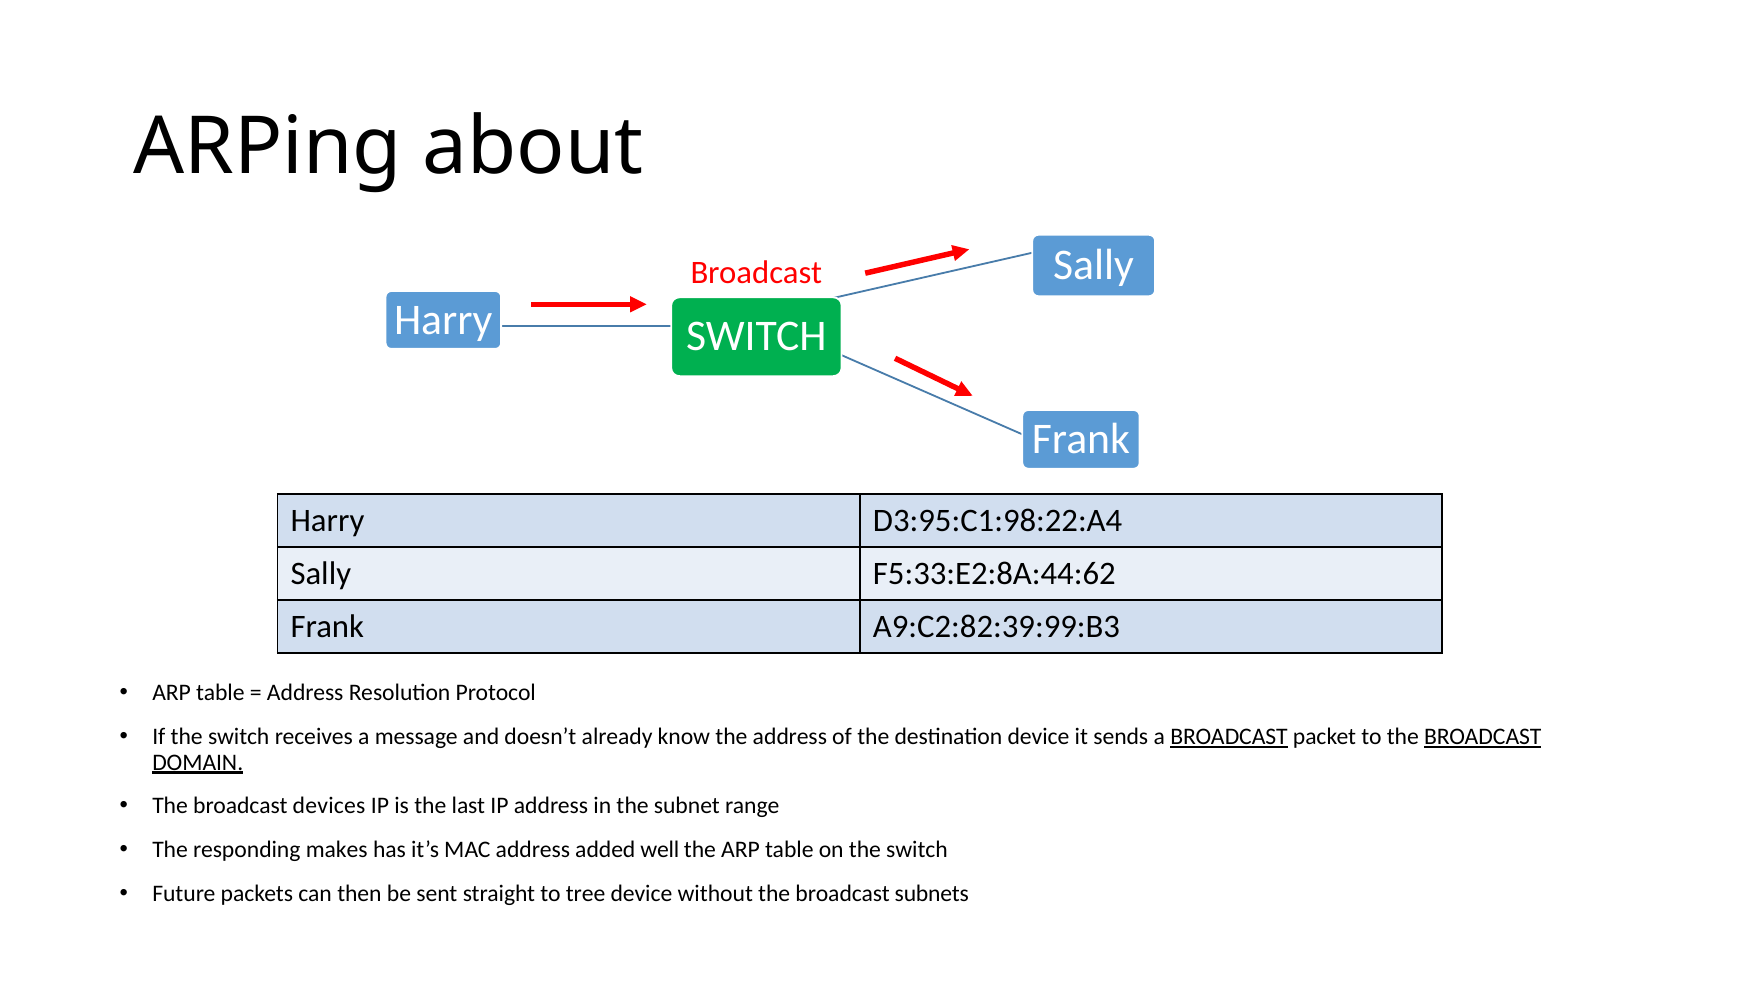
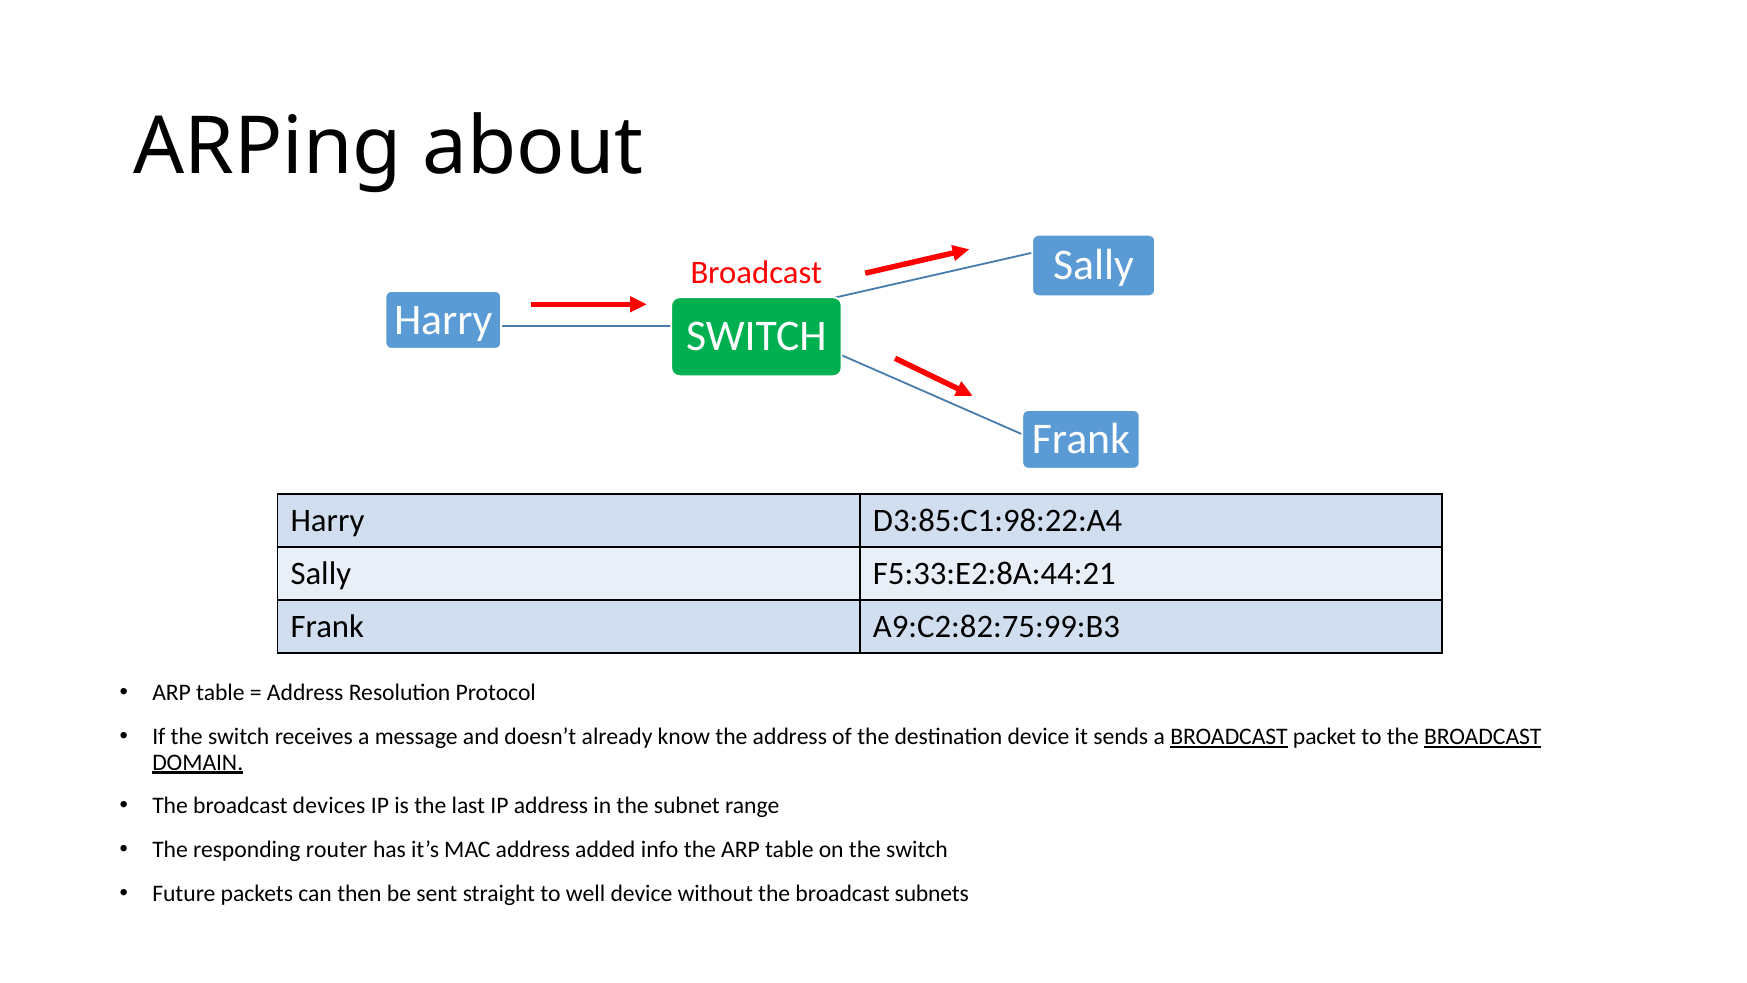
D3:95:C1:98:22:A4: D3:95:C1:98:22:A4 -> D3:85:C1:98:22:A4
F5:33:E2:8A:44:62: F5:33:E2:8A:44:62 -> F5:33:E2:8A:44:21
A9:C2:82:39:99:B3: A9:C2:82:39:99:B3 -> A9:C2:82:75:99:B3
makes: makes -> router
well: well -> info
tree: tree -> well
